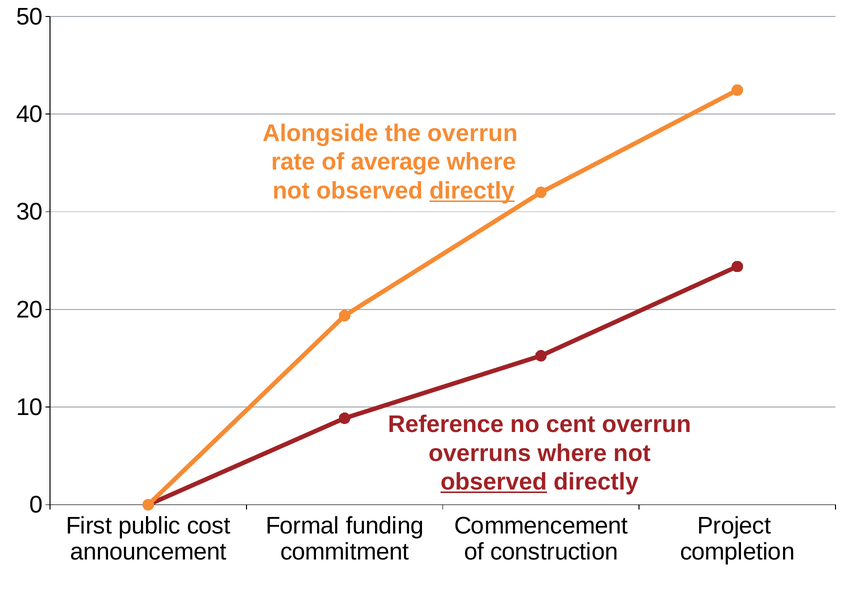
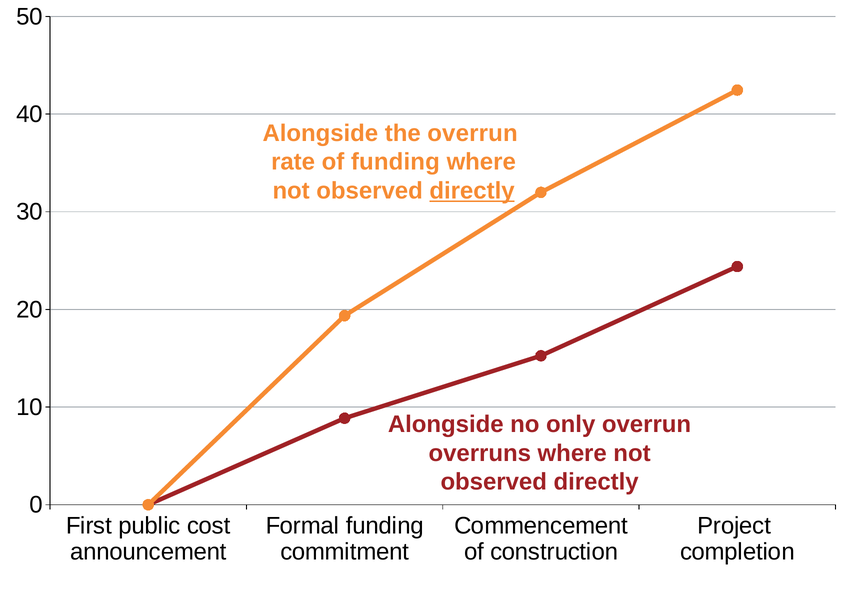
of average: average -> funding
Reference at (446, 424): Reference -> Alongside
cent: cent -> only
observed at (494, 482) underline: present -> none
